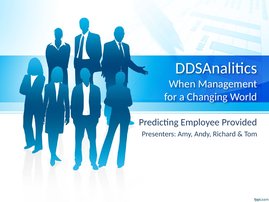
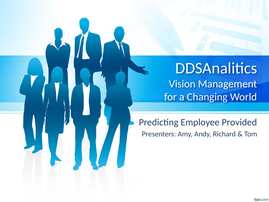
When: When -> Vision
